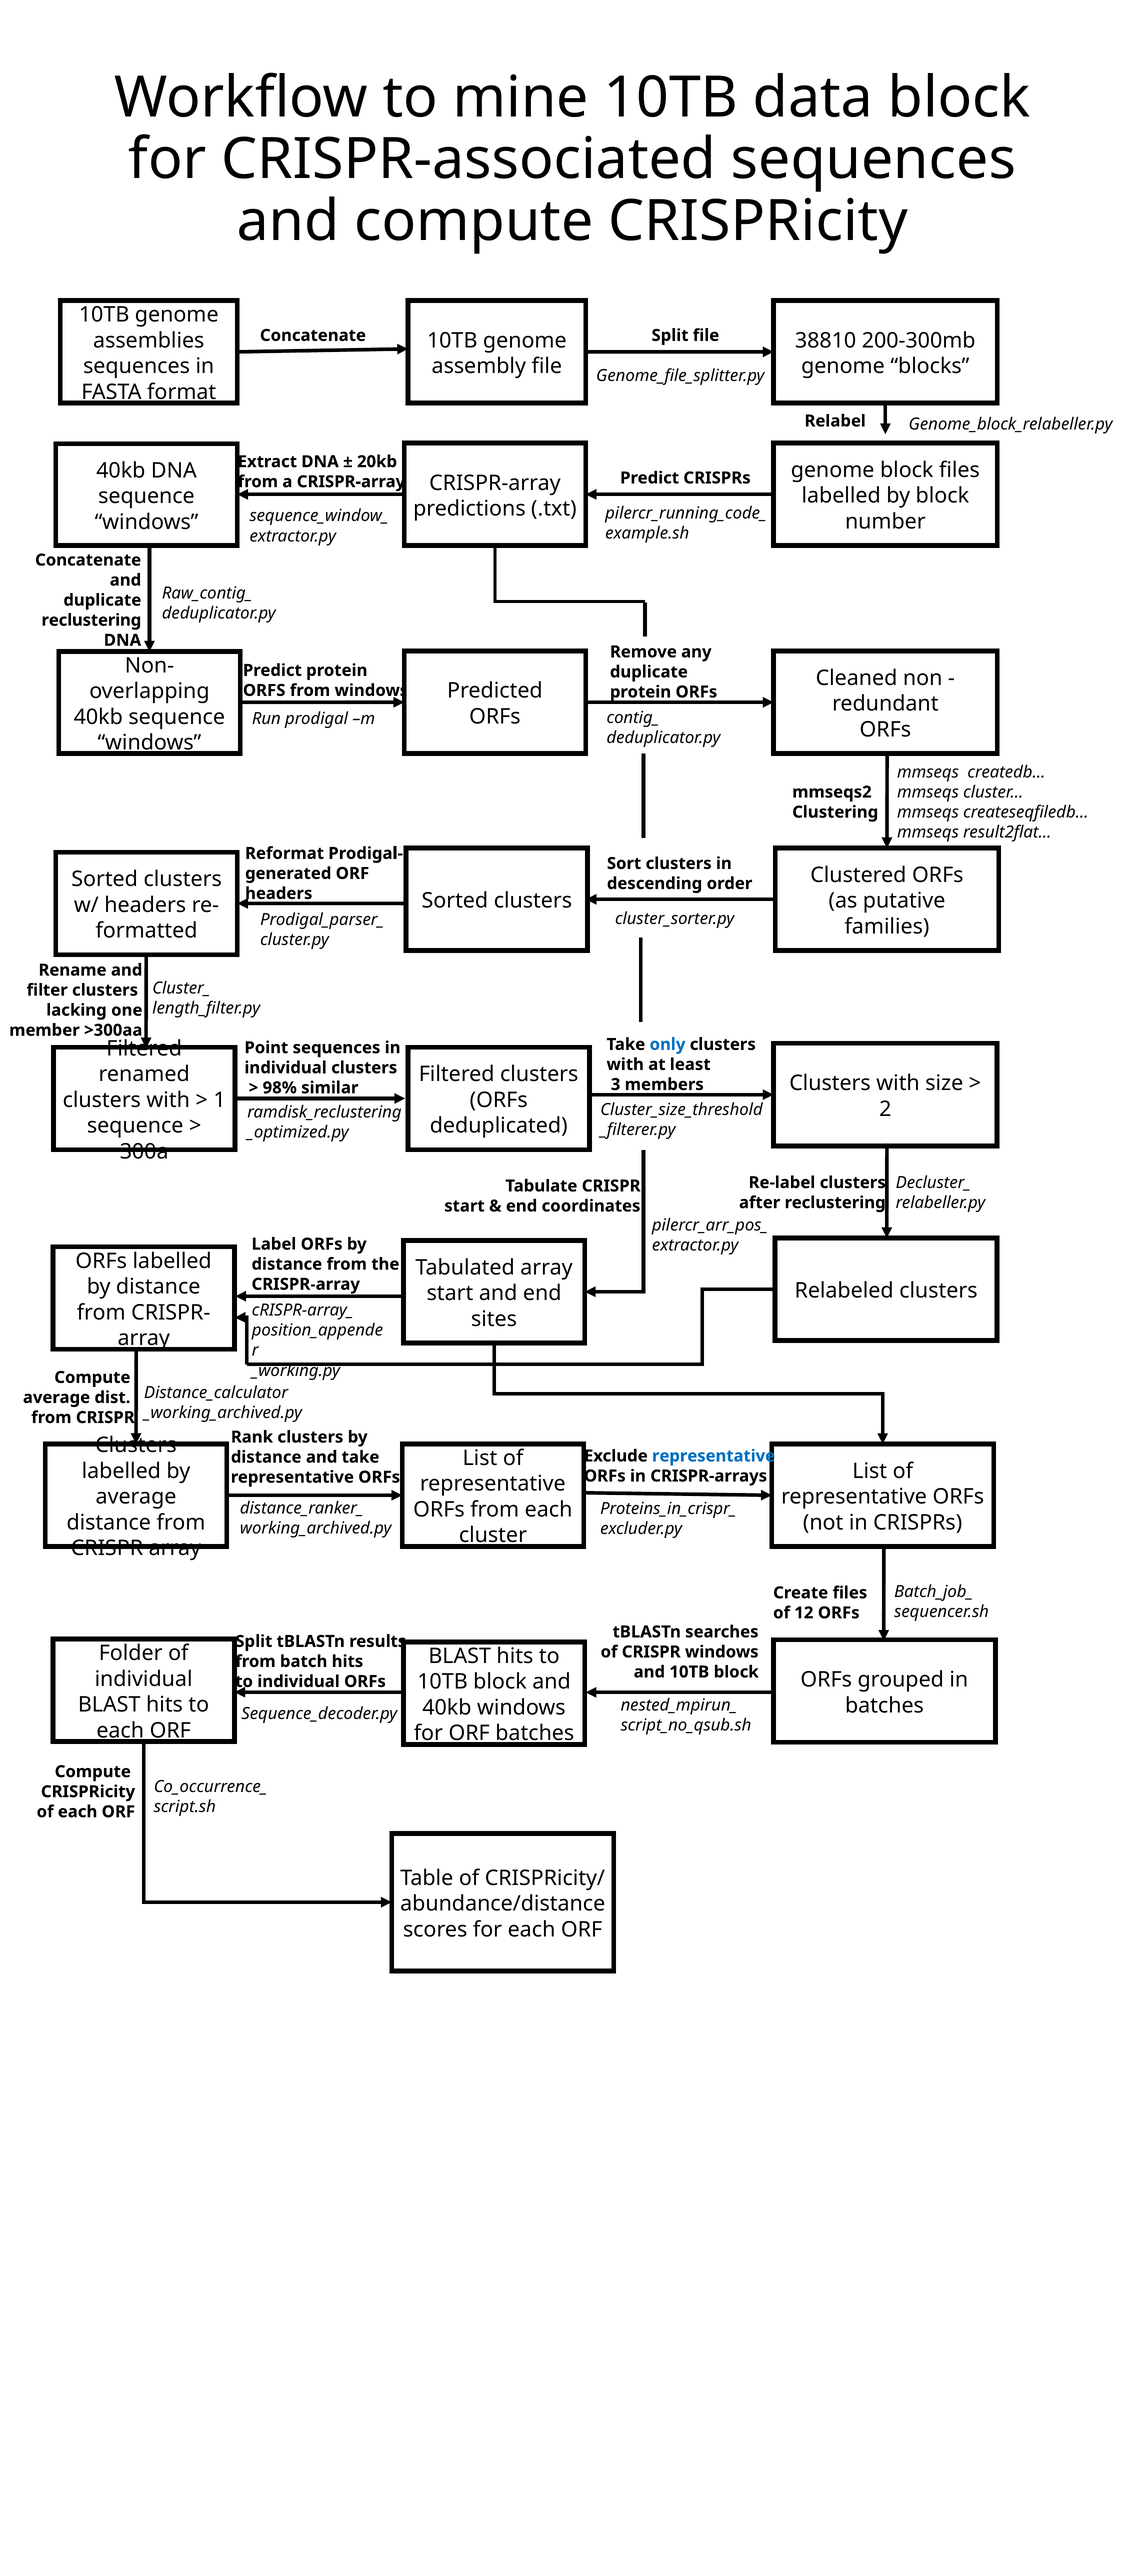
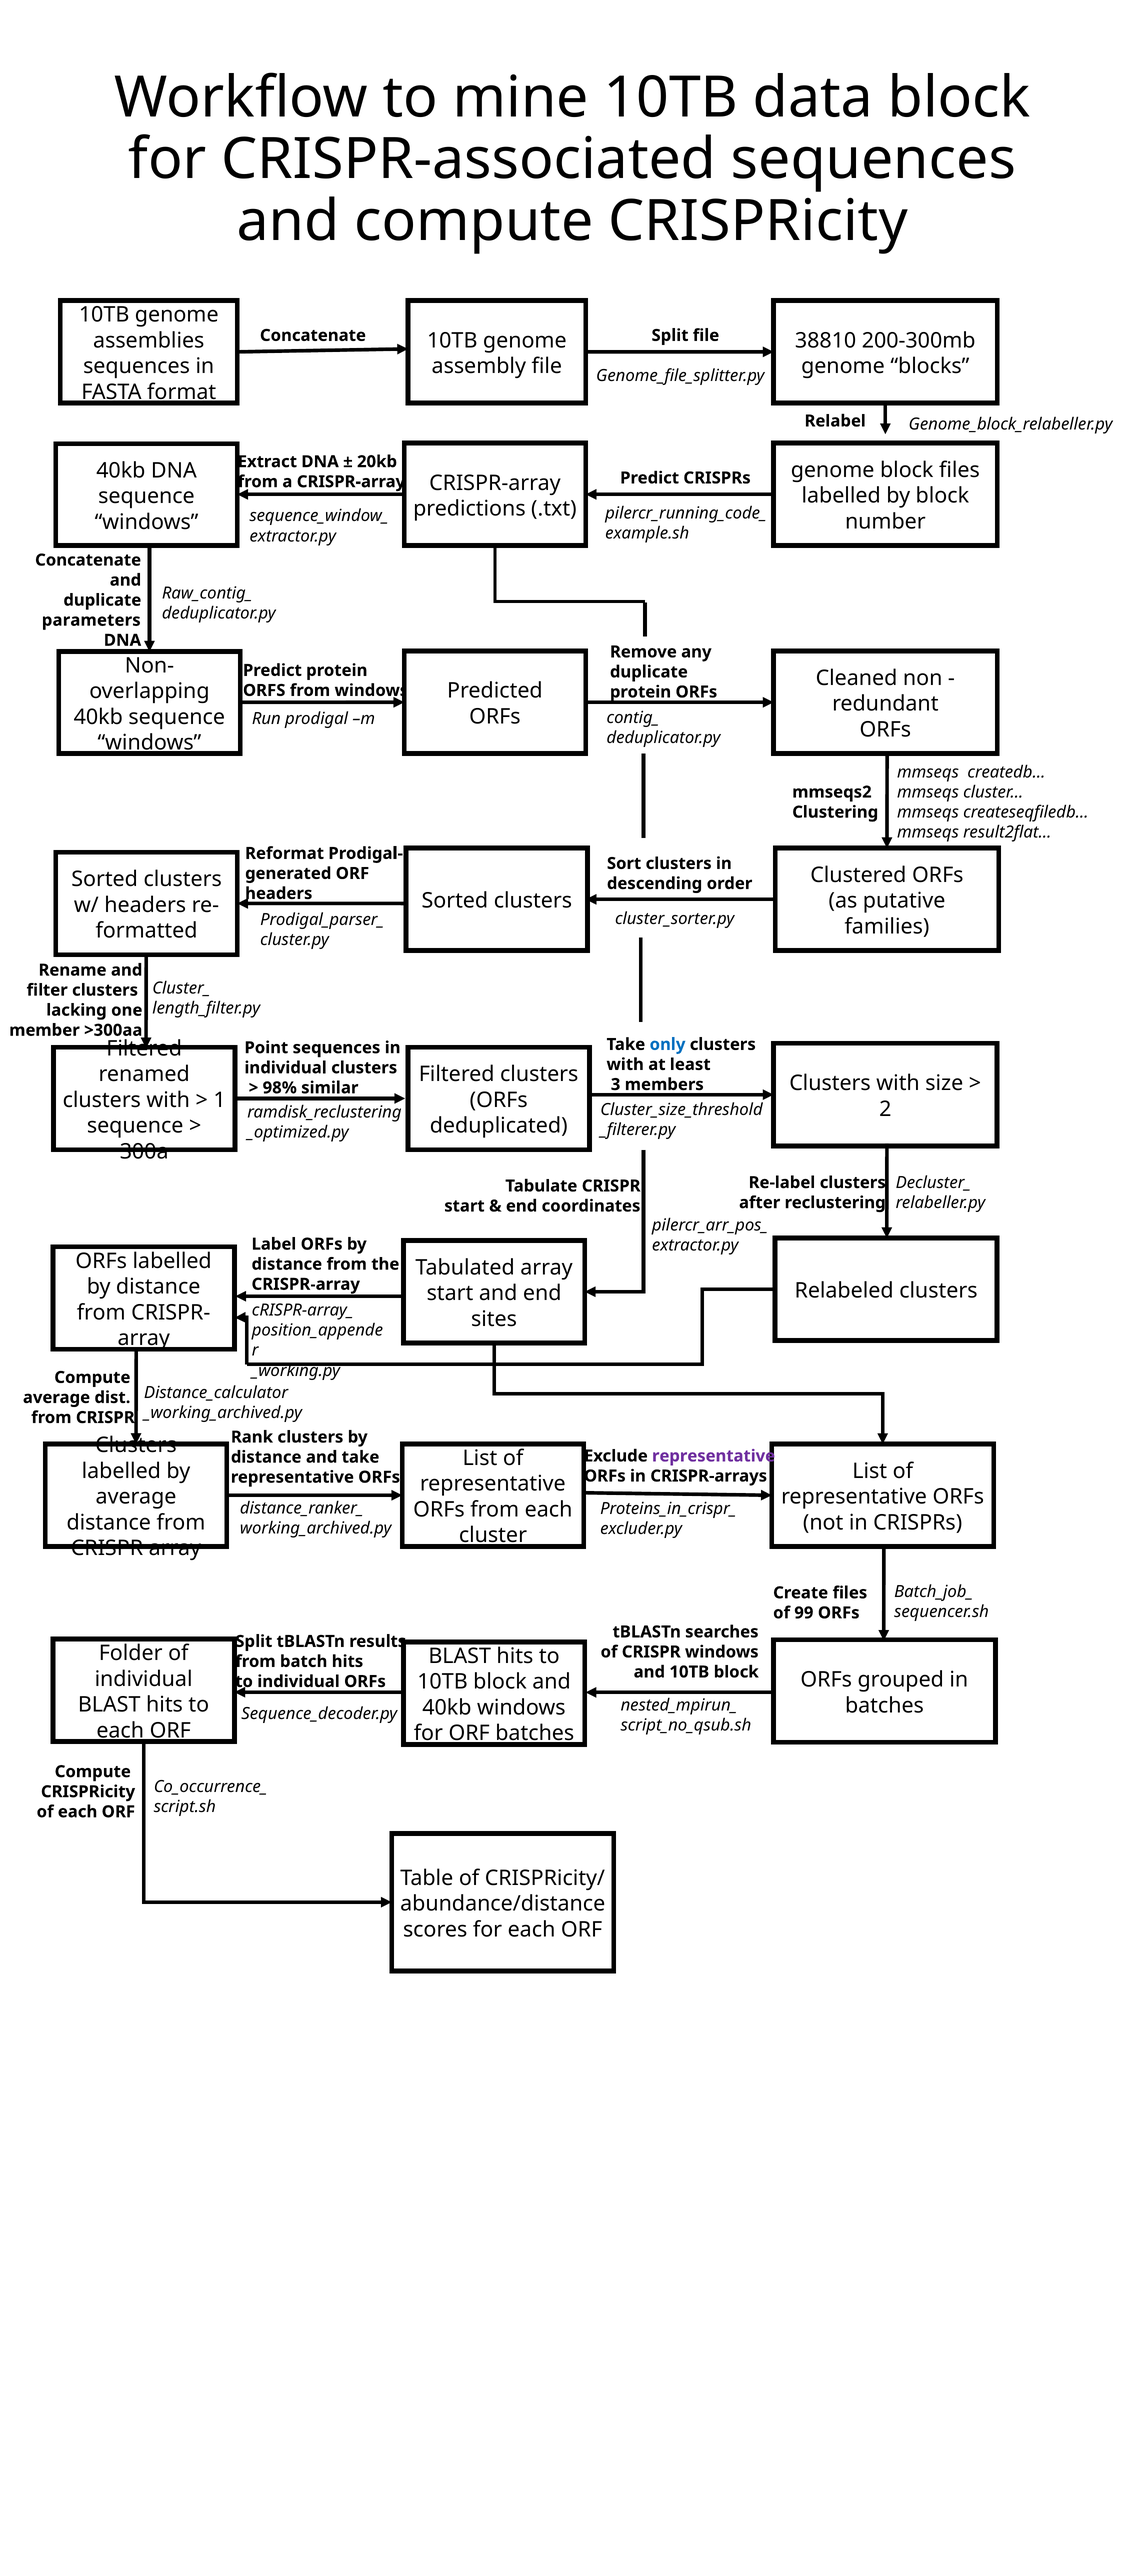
reclustering at (91, 620): reclustering -> parameters
representative at (714, 1456) colour: blue -> purple
12: 12 -> 99
